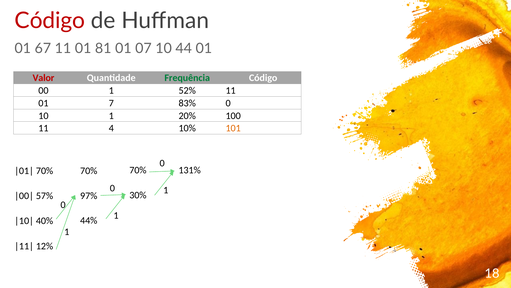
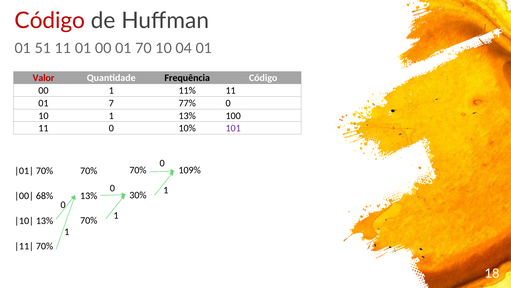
67: 67 -> 51
01 81: 81 -> 00
07: 07 -> 70
44: 44 -> 04
Frequência colour: green -> black
52%: 52% -> 11%
83%: 83% -> 77%
1 20%: 20% -> 13%
11 4: 4 -> 0
101 colour: orange -> purple
131%: 131% -> 109%
57%: 57% -> 68%
97% at (89, 195): 97% -> 13%
44% at (89, 220): 44% -> 70%
40% at (45, 221): 40% -> 13%
12% at (45, 246): 12% -> 70%
